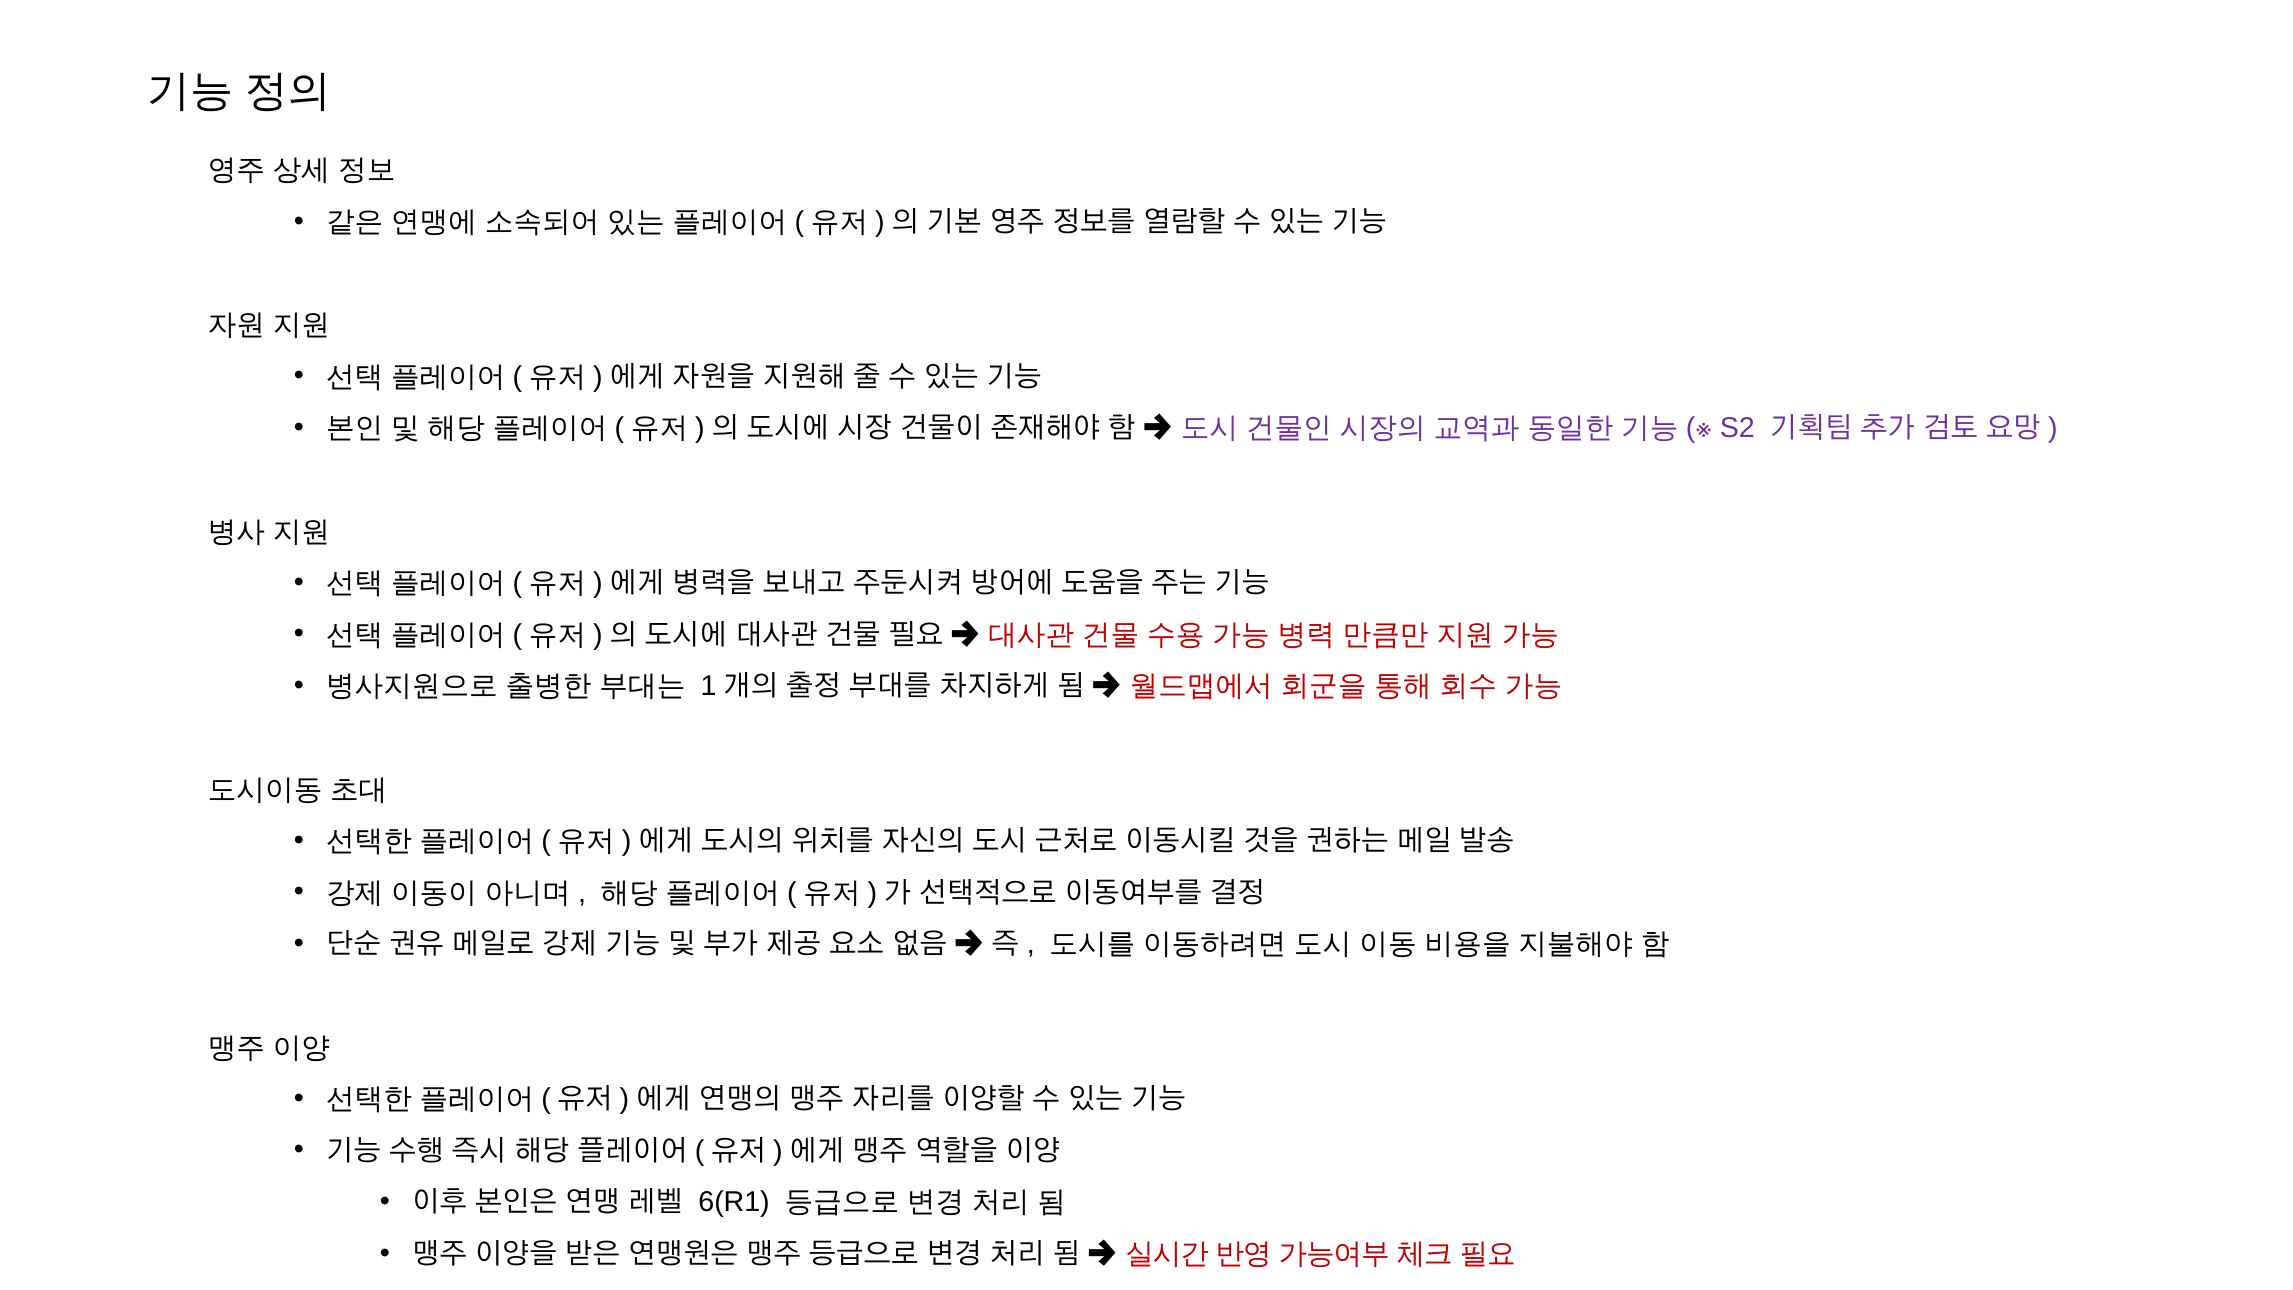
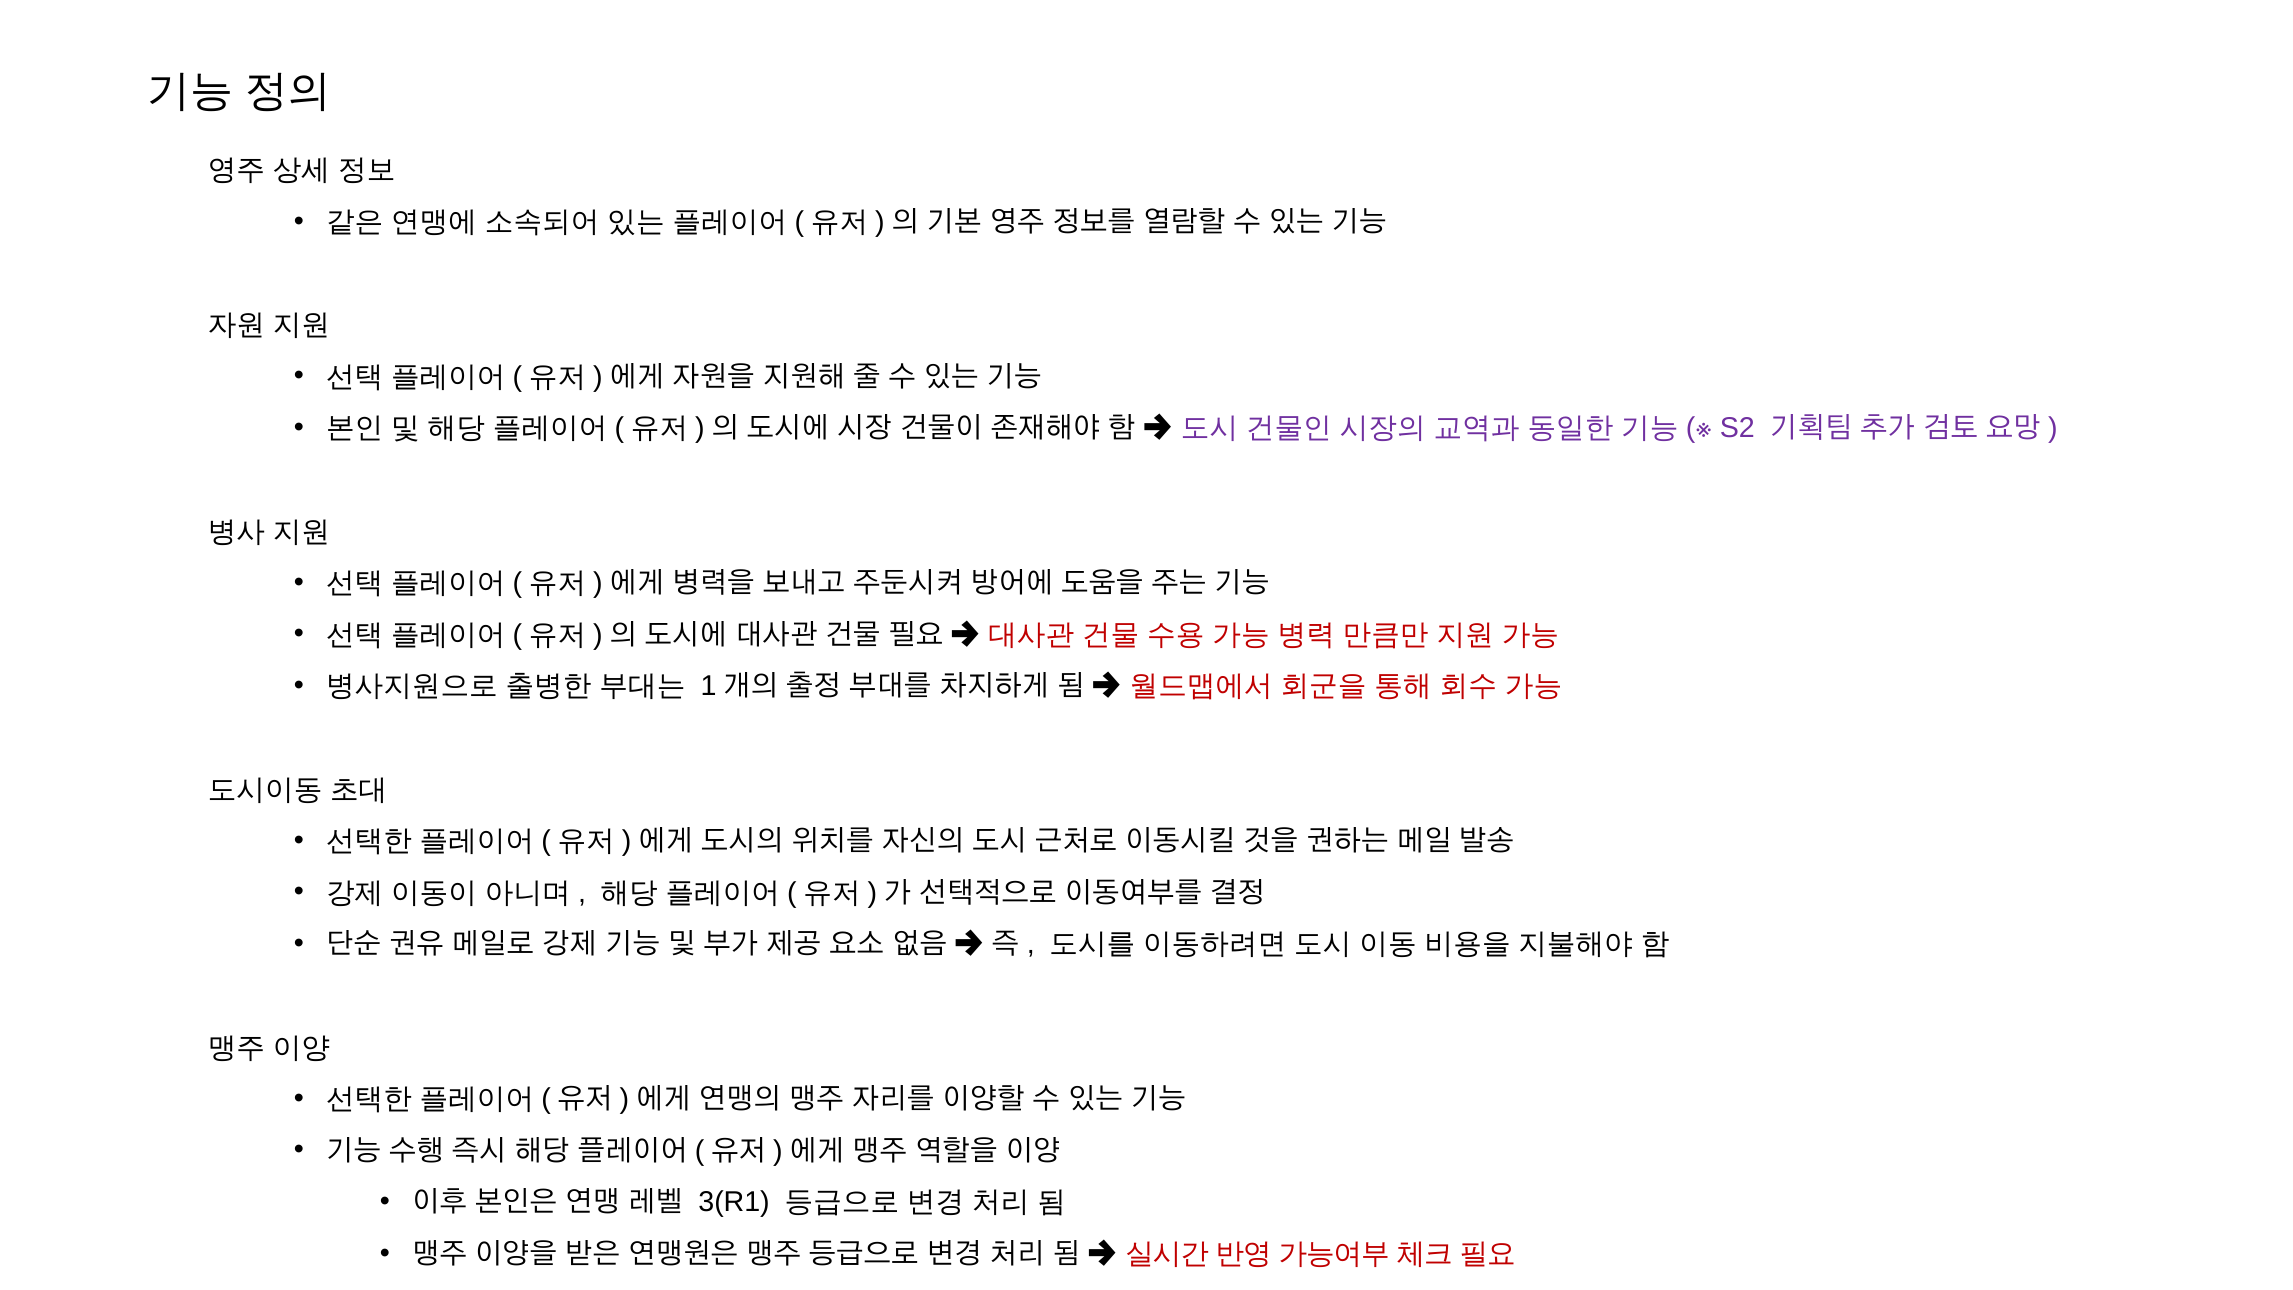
6(R1: 6(R1 -> 3(R1
